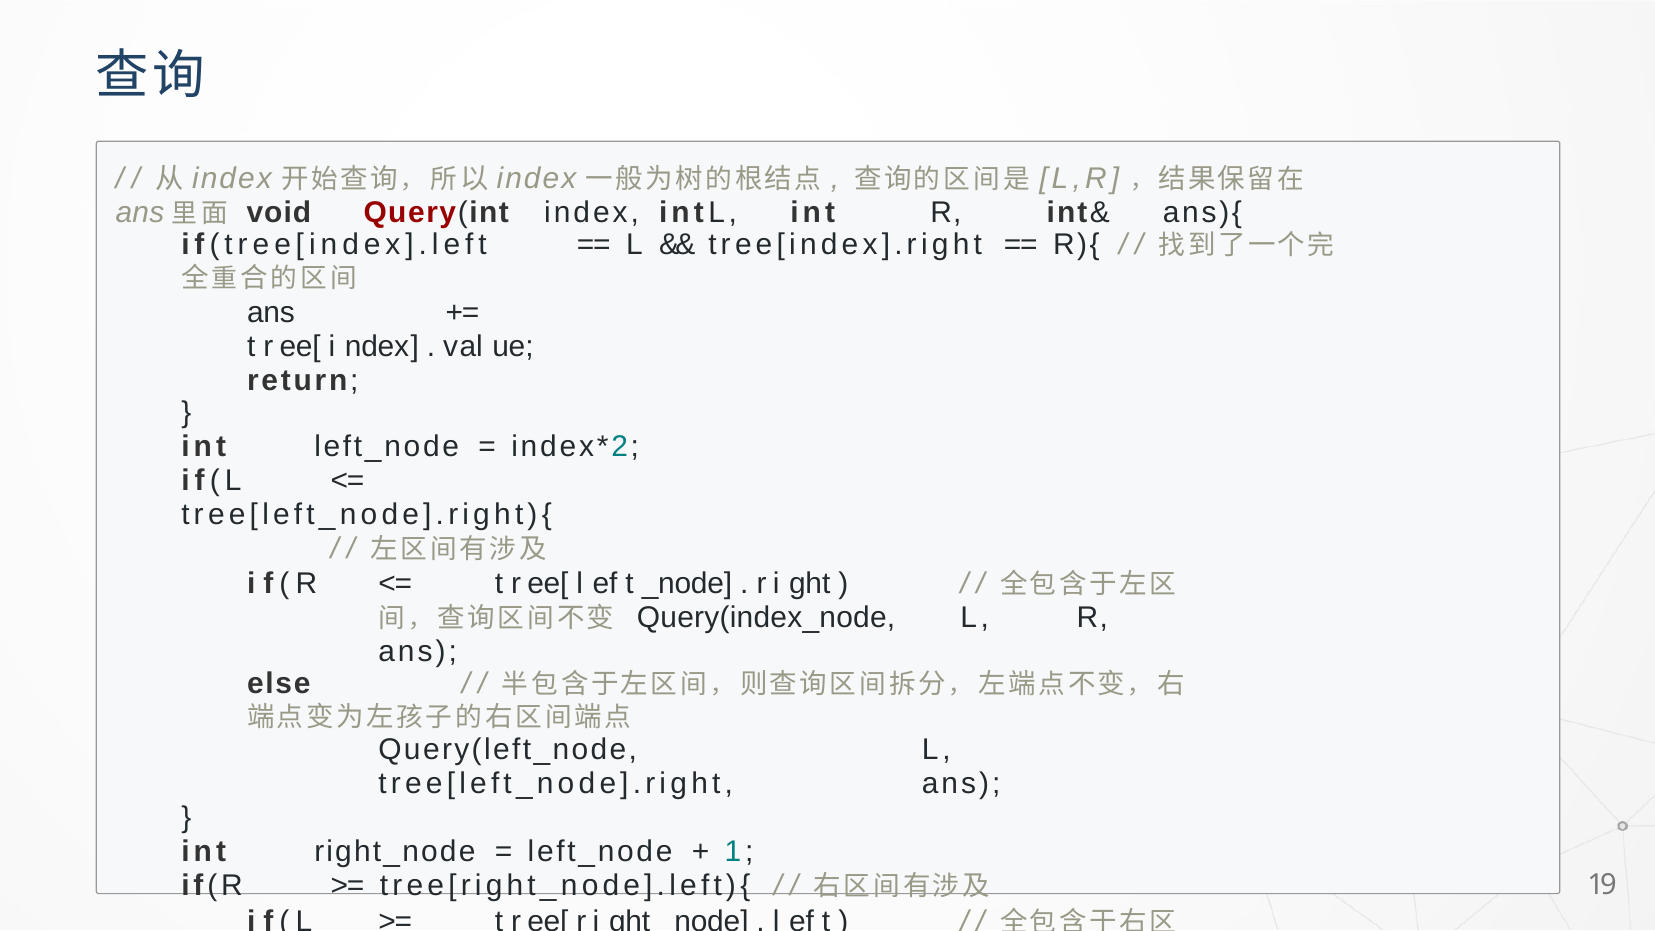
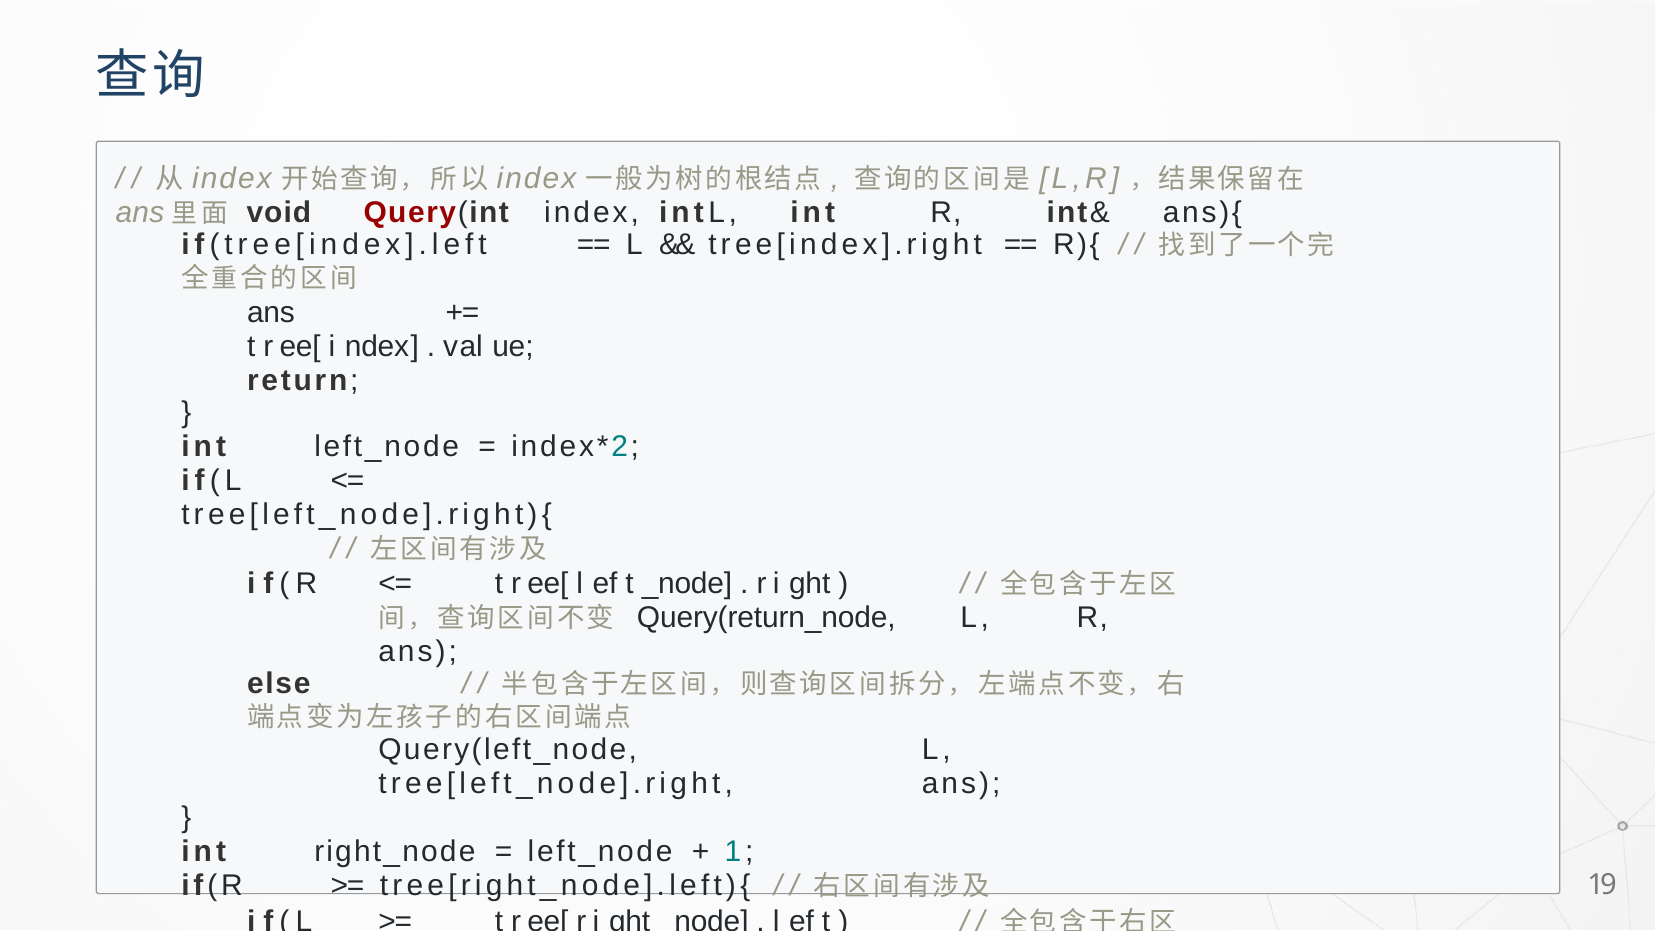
Query(index_node: Query(index_node -> Query(return_node
